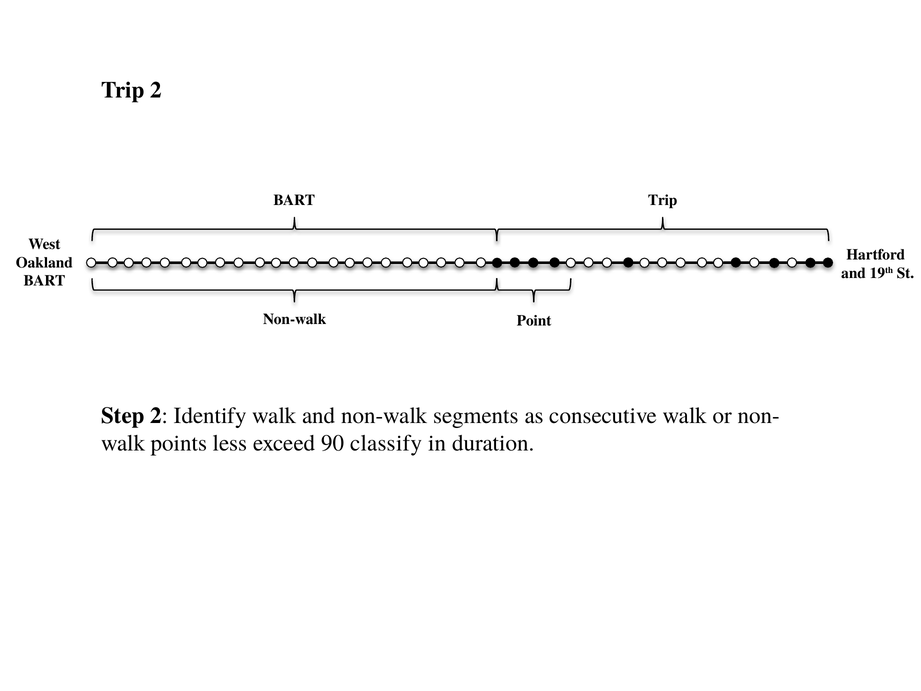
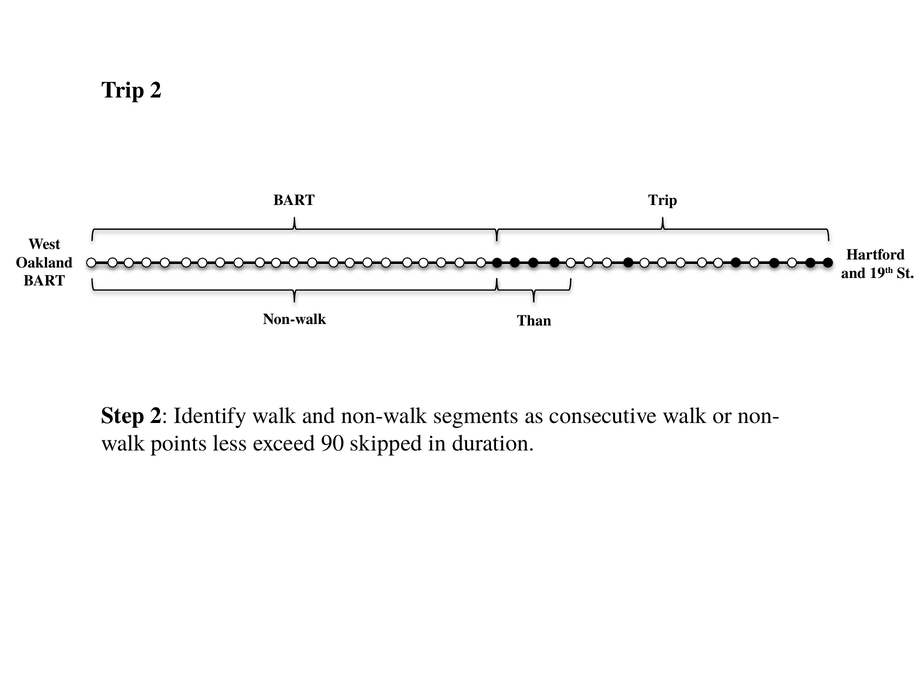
Point: Point -> Than
classify: classify -> skipped
